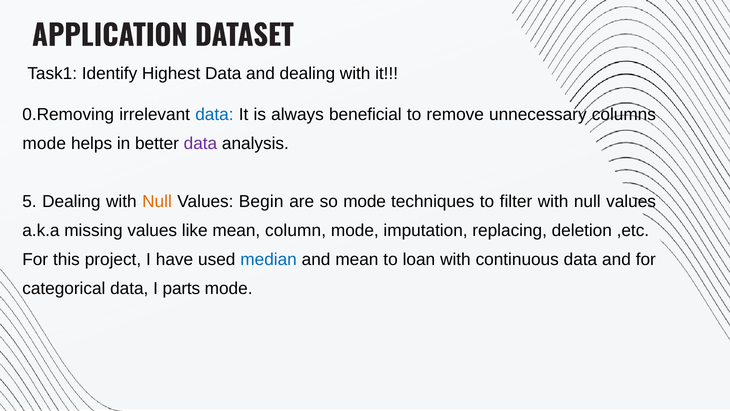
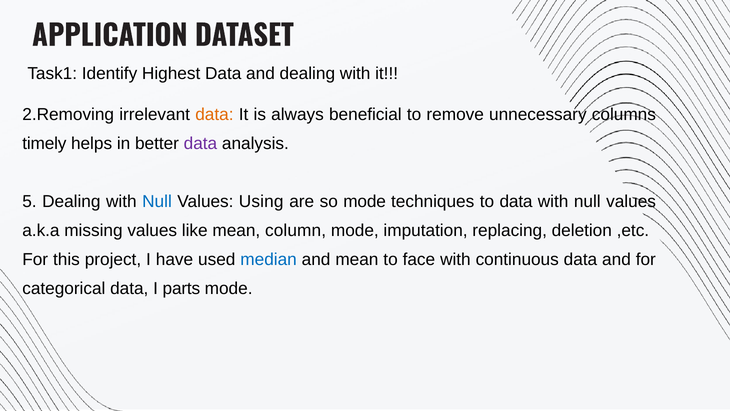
0.Removing: 0.Removing -> 2.Removing
data at (214, 115) colour: blue -> orange
mode at (44, 144): mode -> timely
Null at (157, 201) colour: orange -> blue
Begin: Begin -> Using
to filter: filter -> data
loan: loan -> face
